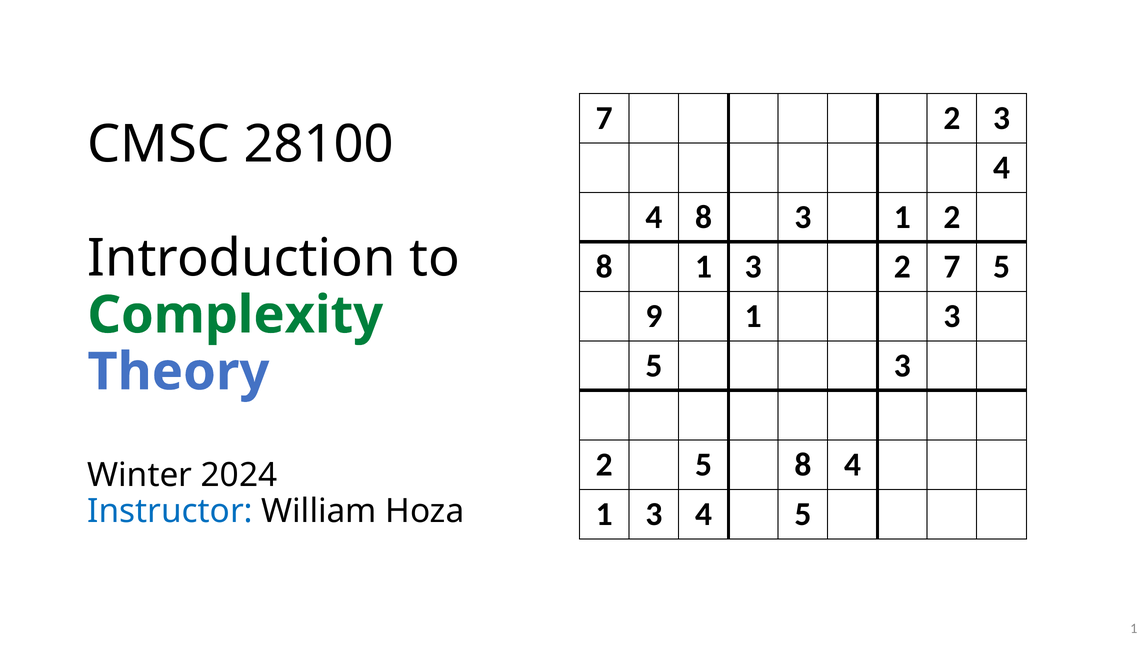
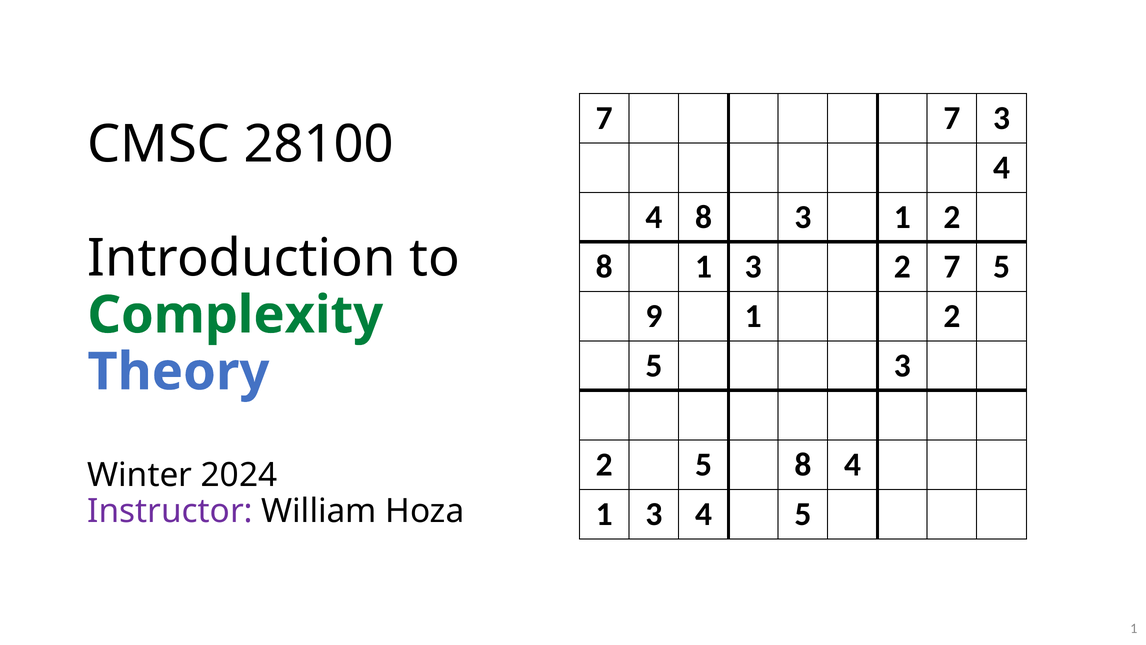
7 2: 2 -> 7
9 1 3: 3 -> 2
Instructor colour: blue -> purple
